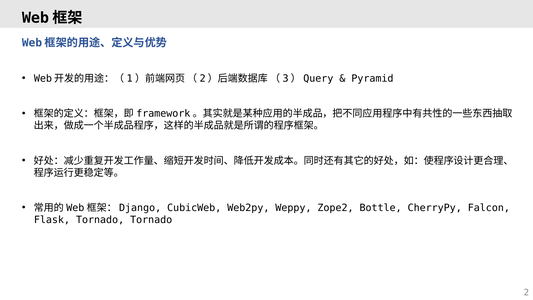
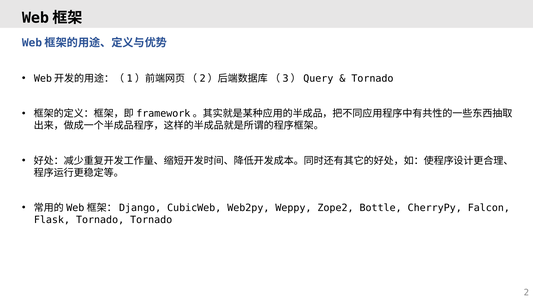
Pyramid at (372, 78): Pyramid -> Tornado
